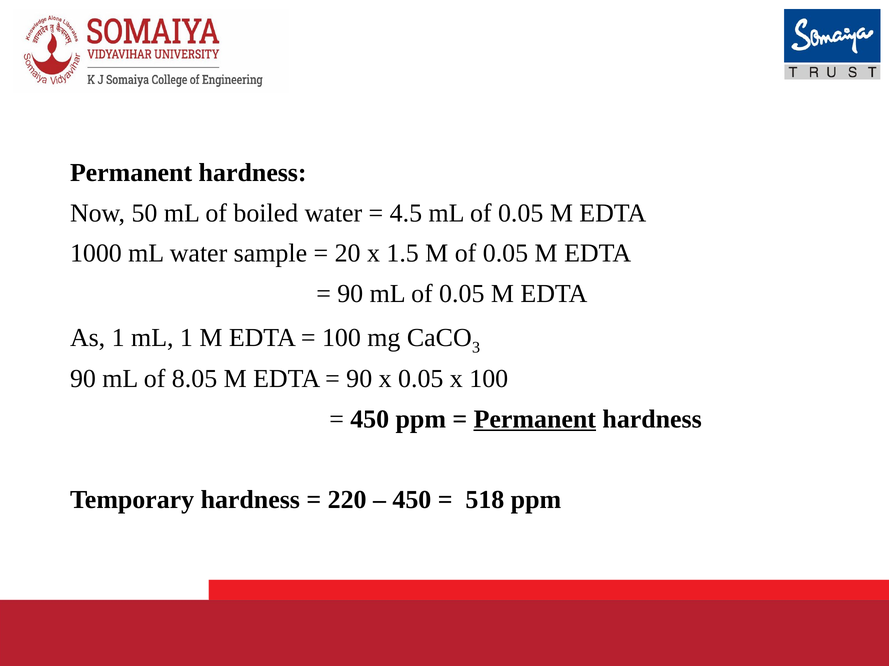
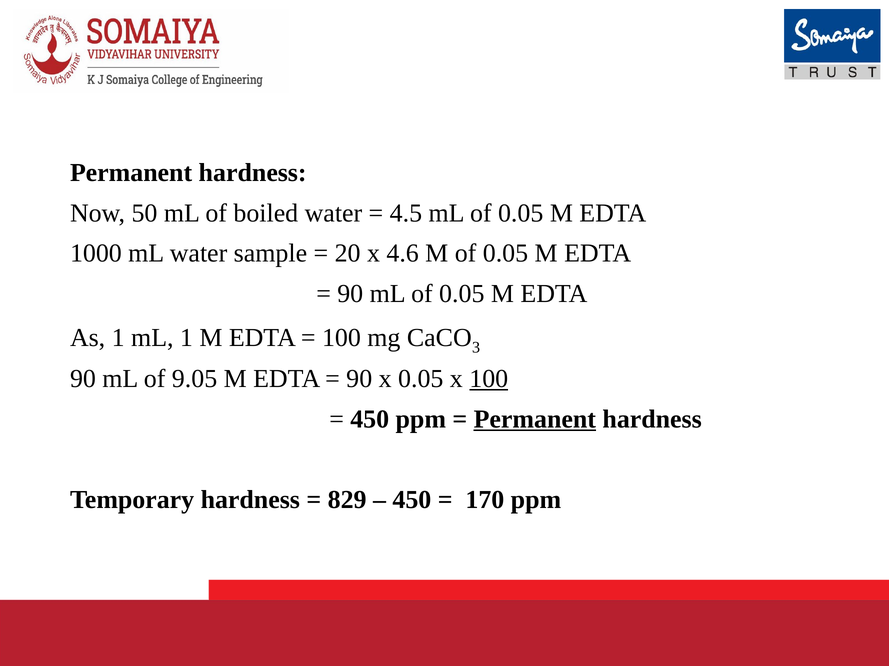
1.5: 1.5 -> 4.6
8.05: 8.05 -> 9.05
100 at (489, 379) underline: none -> present
220: 220 -> 829
518: 518 -> 170
